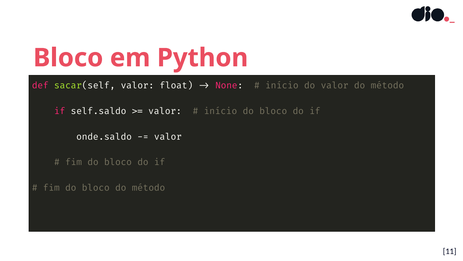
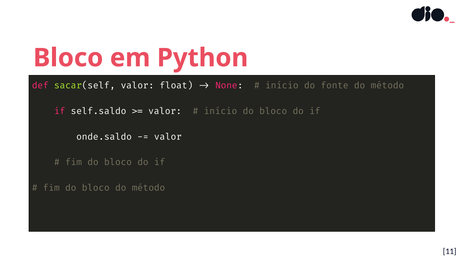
do valor: valor -> fonte
